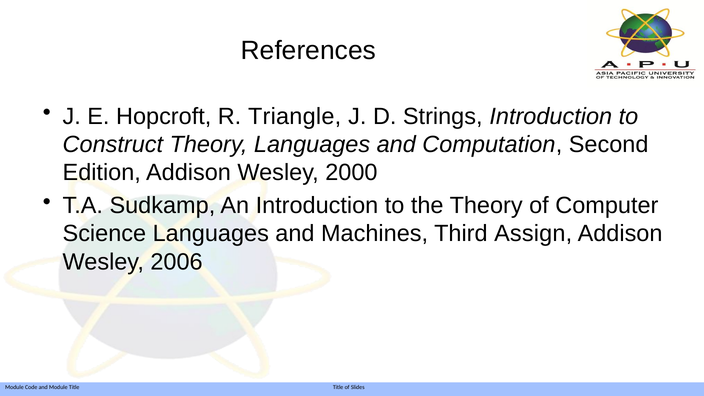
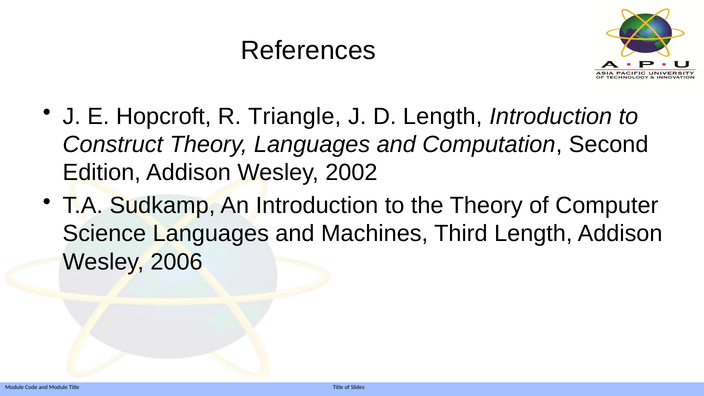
D Strings: Strings -> Length
2000: 2000 -> 2002
Third Assign: Assign -> Length
